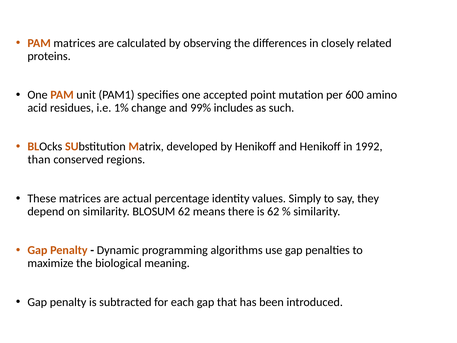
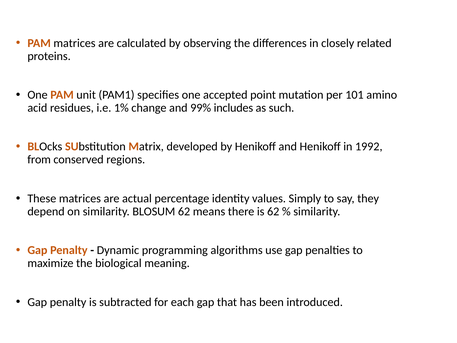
600: 600 -> 101
than: than -> from
